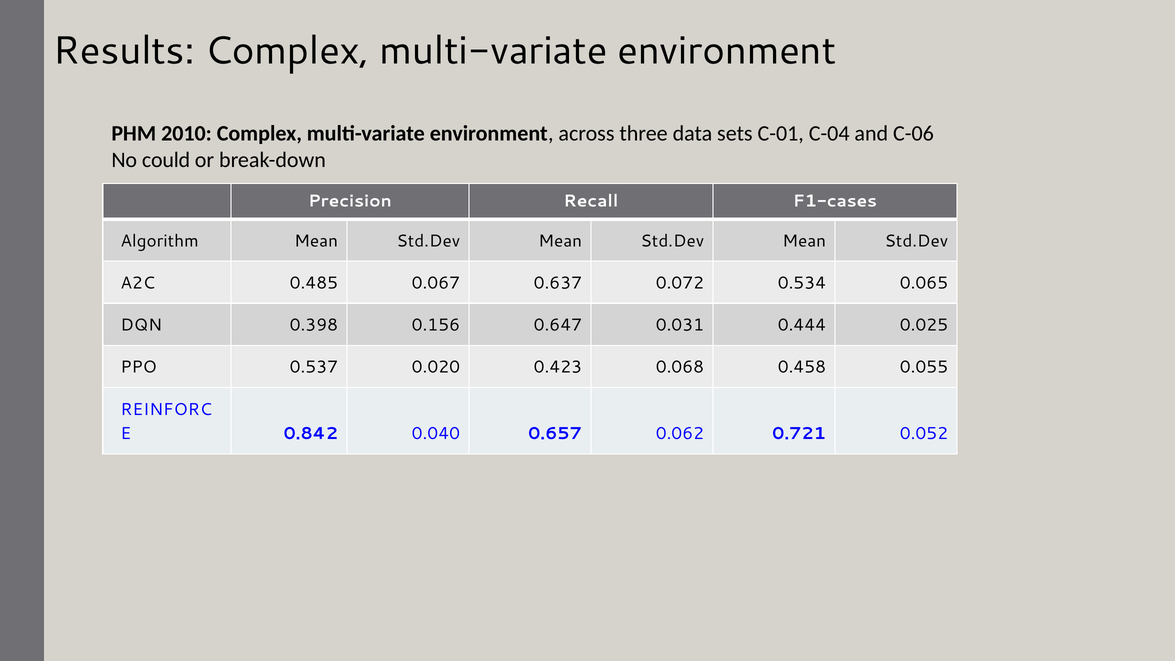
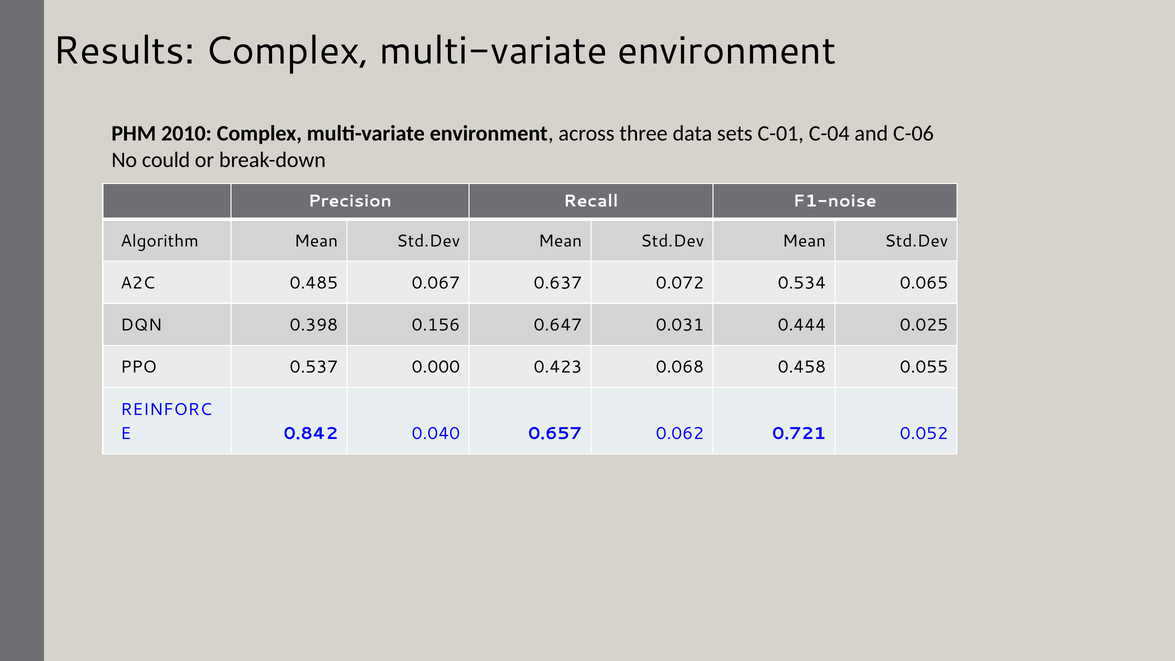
F1-cases: F1-cases -> F1-noise
0.020: 0.020 -> 0.000
